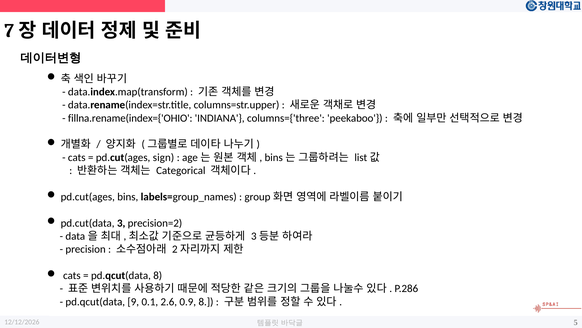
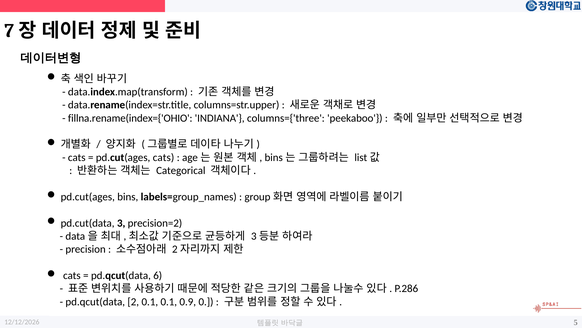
pd.cut(ages sign: sign -> cats
pd.qcut(data 8: 8 -> 6
9: 9 -> 2
0.1 2.6: 2.6 -> 0.1
0.9 8: 8 -> 0
